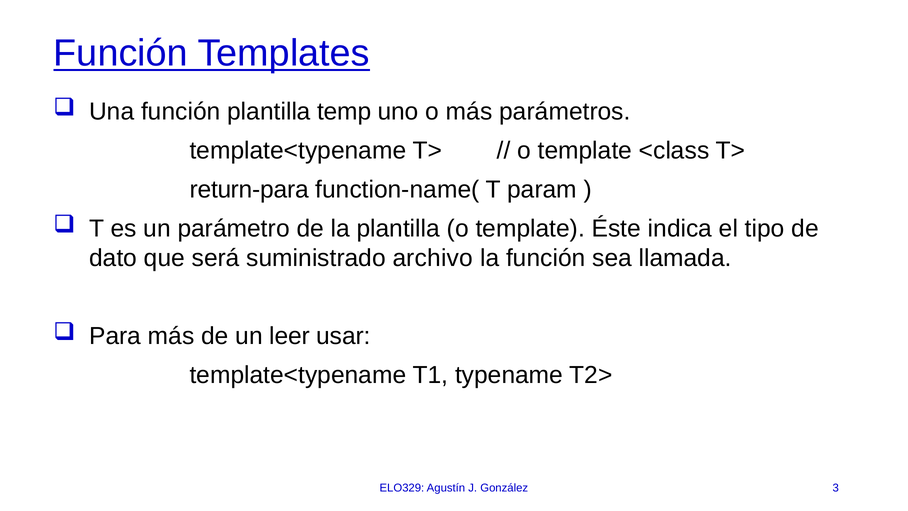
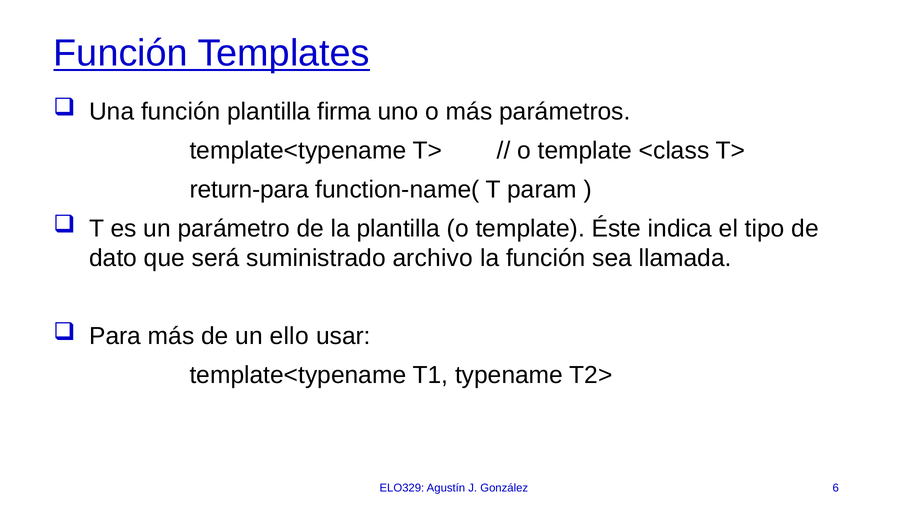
temp: temp -> firma
leer: leer -> ello
3: 3 -> 6
